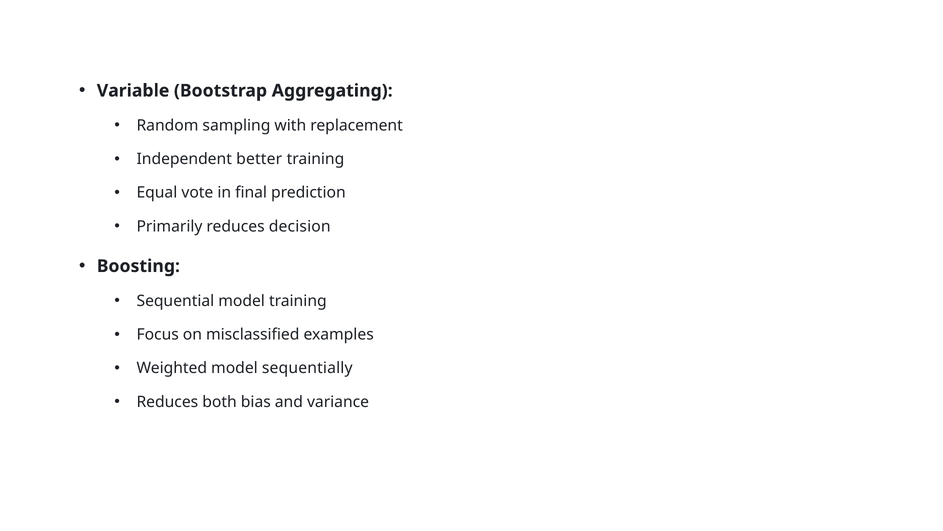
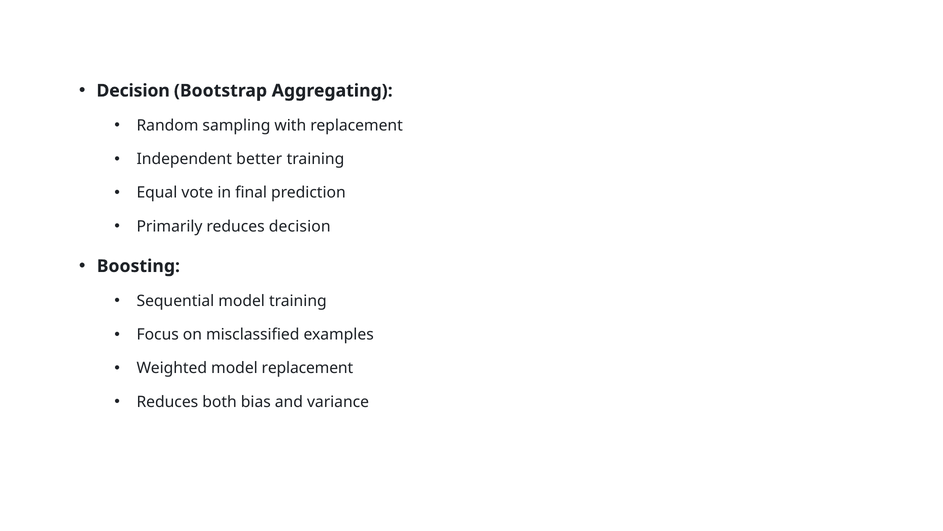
Variable at (133, 91): Variable -> Decision
model sequentially: sequentially -> replacement
